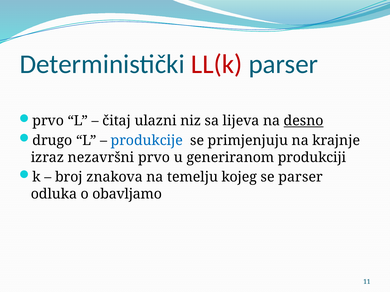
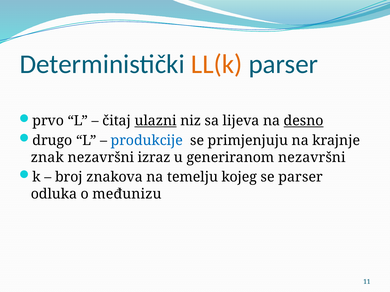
LL(k colour: red -> orange
ulazni underline: none -> present
izraz: izraz -> znak
nezavršni prvo: prvo -> izraz
generiranom produkciji: produkciji -> nezavršni
obavljamo: obavljamo -> međunizu
